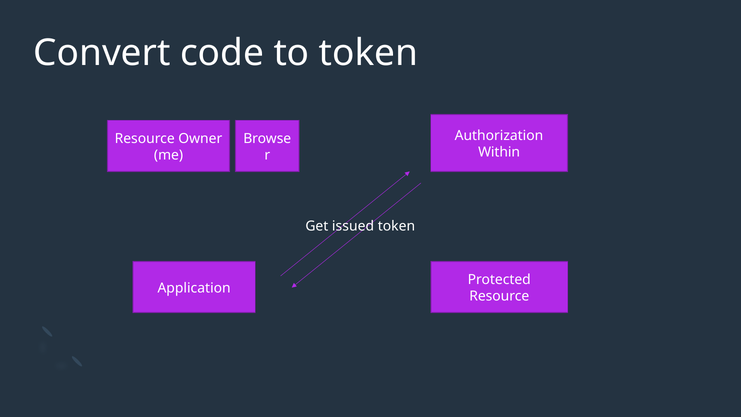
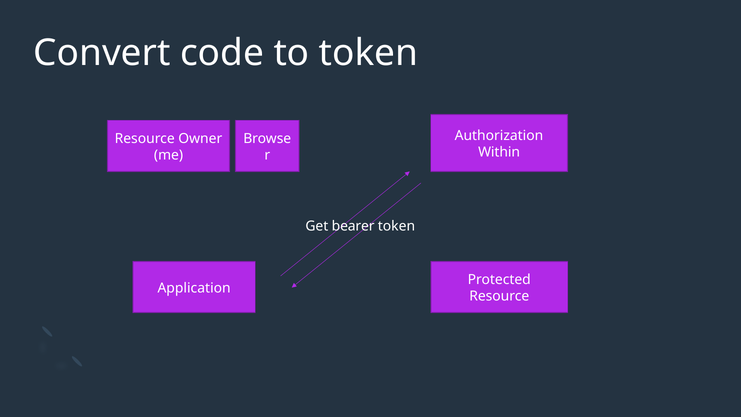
issued: issued -> bearer
